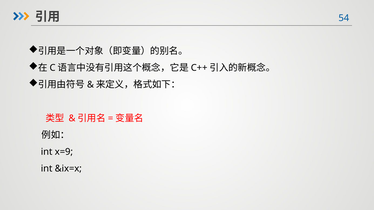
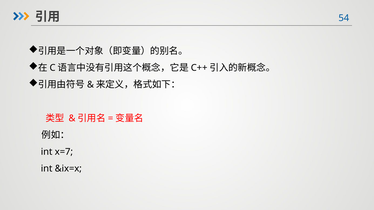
x=9: x=9 -> x=7
